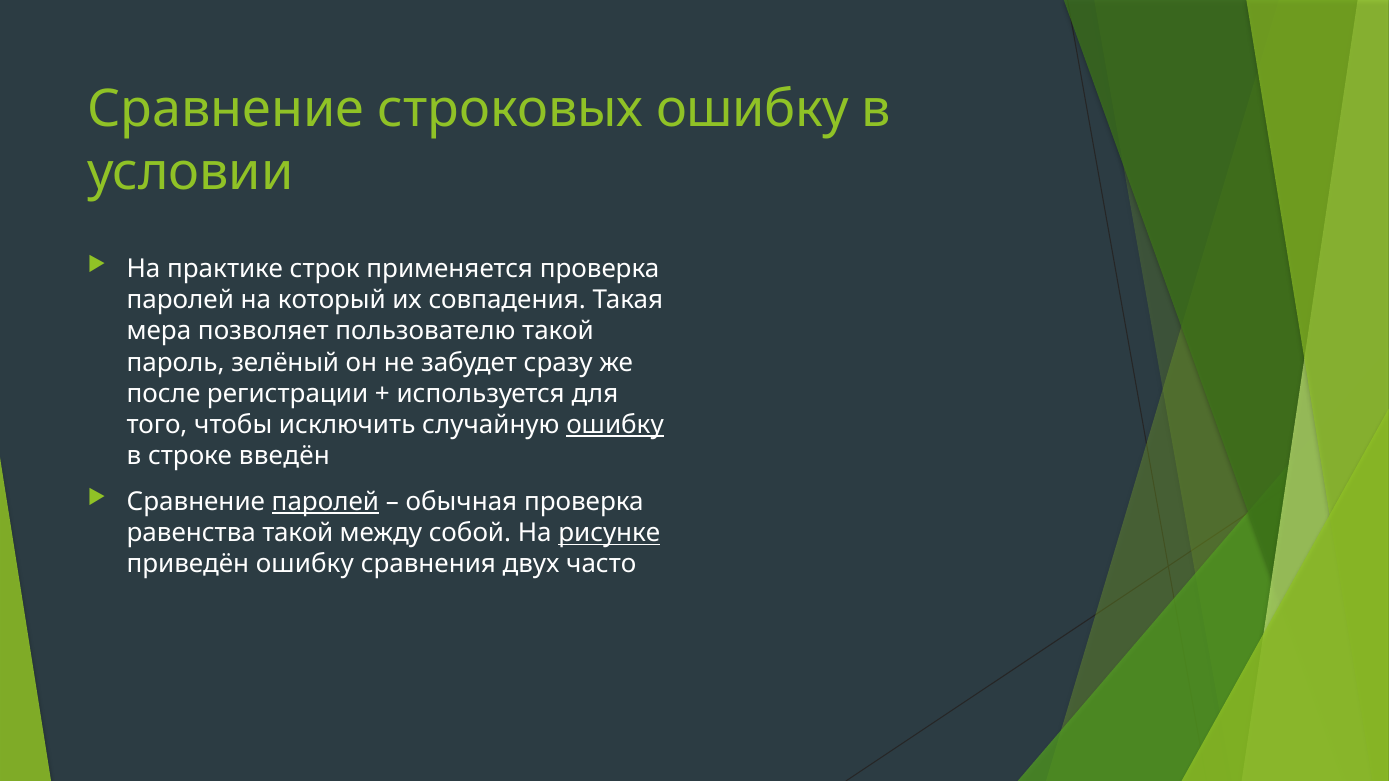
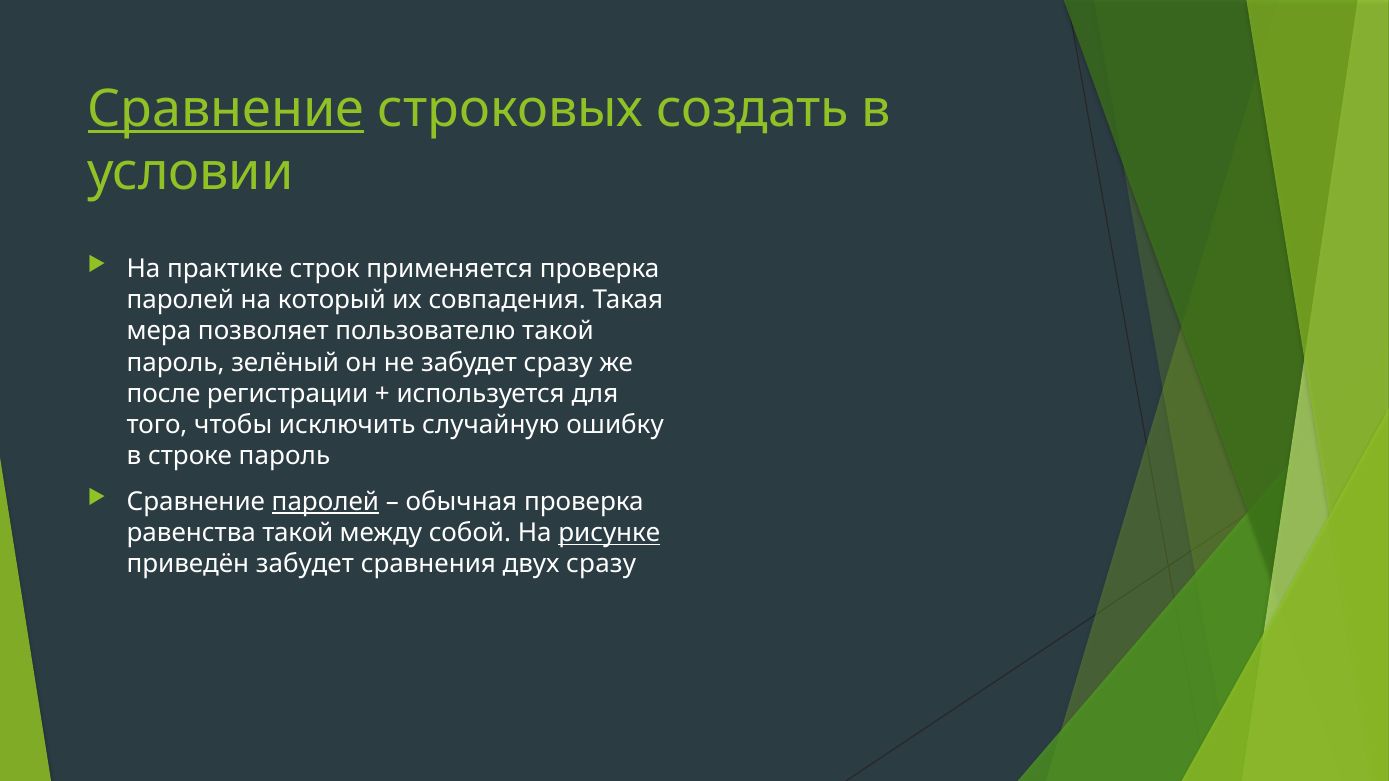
Сравнение at (226, 110) underline: none -> present
строковых ошибку: ошибку -> создать
ошибку at (615, 425) underline: present -> none
строке введён: введён -> пароль
приведён ошибку: ошибку -> забудет
двух часто: часто -> сразу
